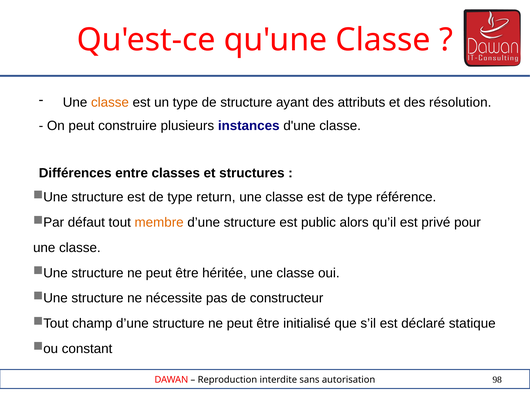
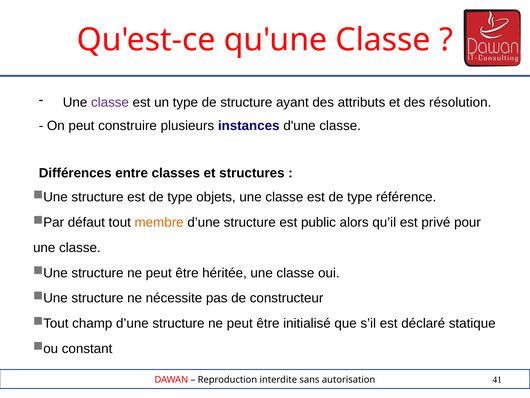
classe at (110, 102) colour: orange -> purple
return: return -> objets
98: 98 -> 41
